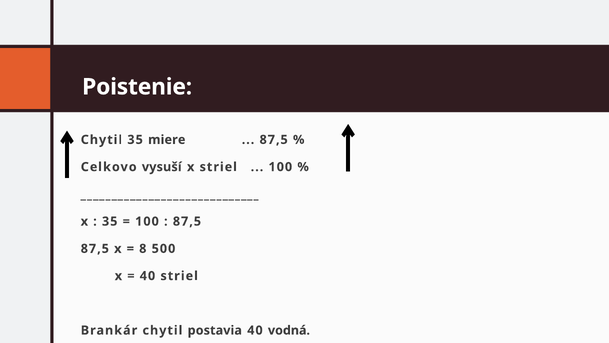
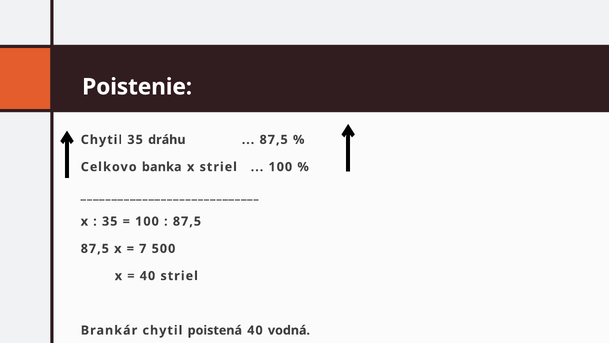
miere: miere -> dráhu
vysuší: vysuší -> banka
8: 8 -> 7
postavia: postavia -> poistená
